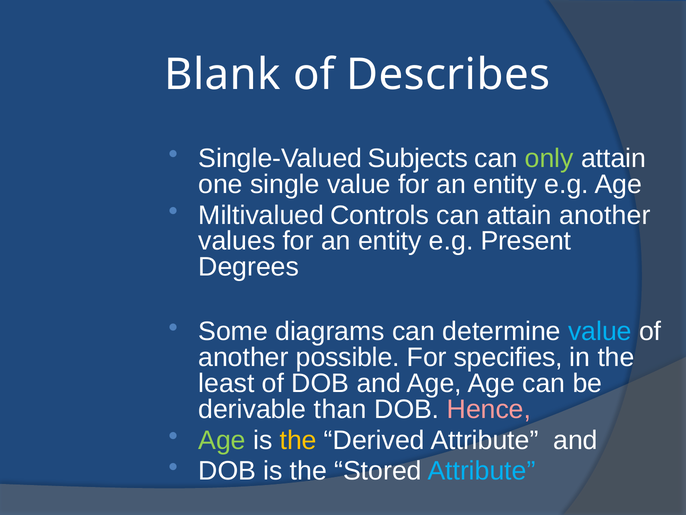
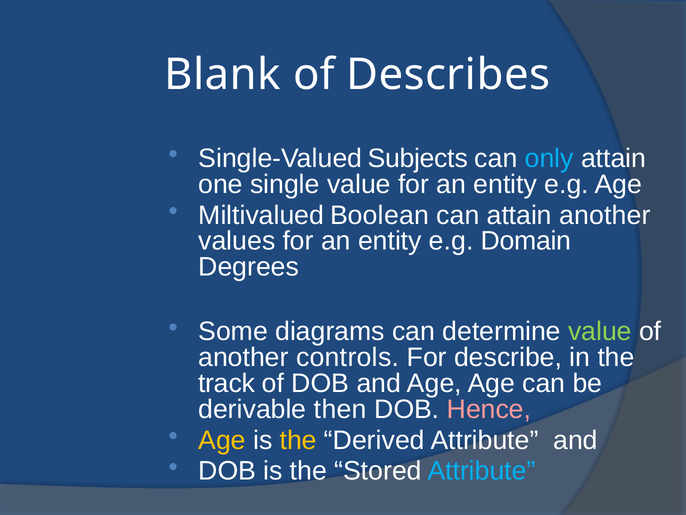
only colour: light green -> light blue
Controls: Controls -> Boolean
Present: Present -> Domain
value at (600, 331) colour: light blue -> light green
possible: possible -> controls
specifies: specifies -> describe
least: least -> track
than: than -> then
Age at (222, 440) colour: light green -> yellow
